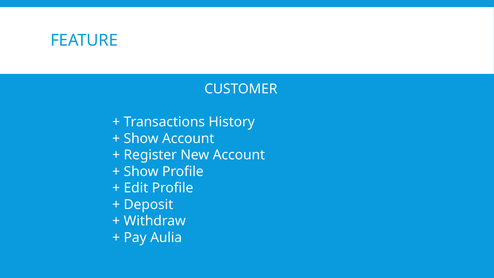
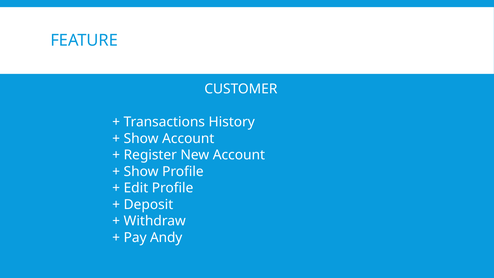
Aulia: Aulia -> Andy
